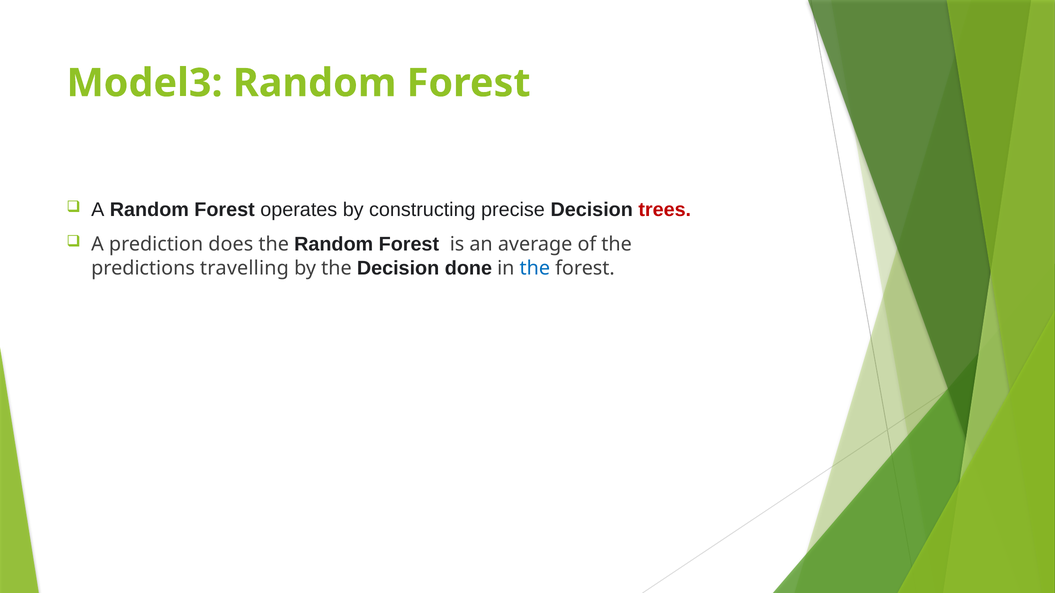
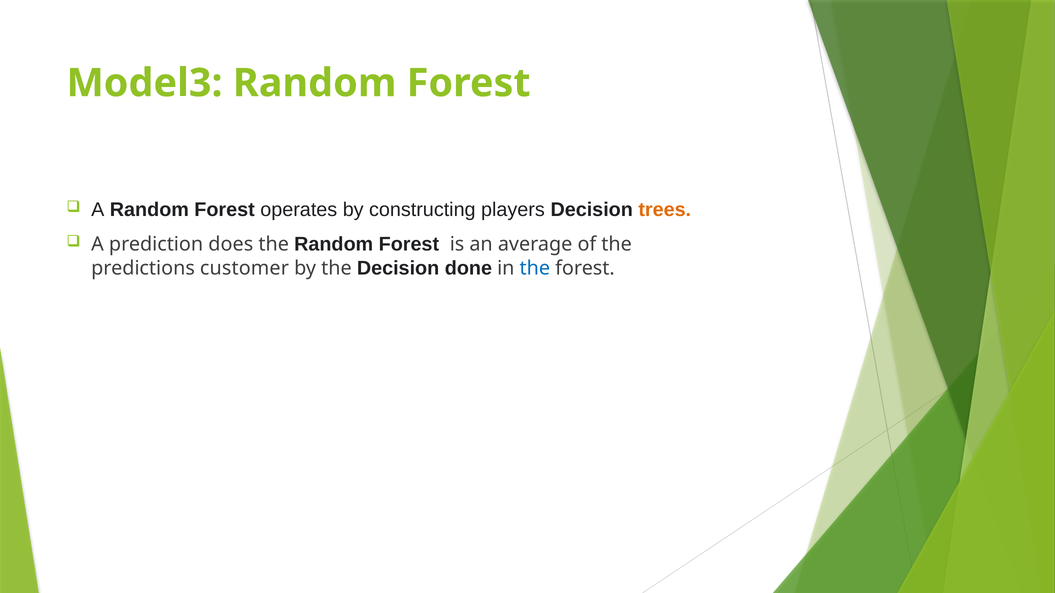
precise: precise -> players
trees colour: red -> orange
travelling: travelling -> customer
